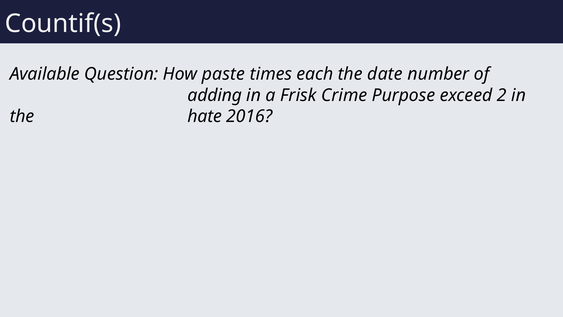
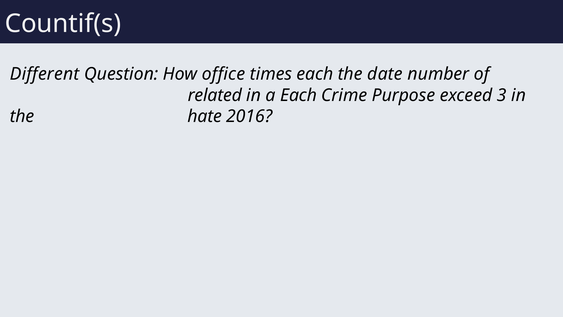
Available: Available -> Different
paste: paste -> office
adding: adding -> related
a Frisk: Frisk -> Each
2: 2 -> 3
